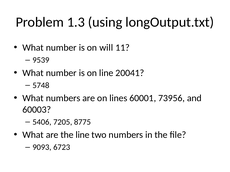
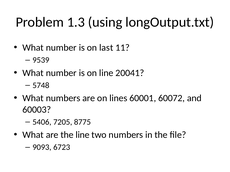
will: will -> last
73956: 73956 -> 60072
